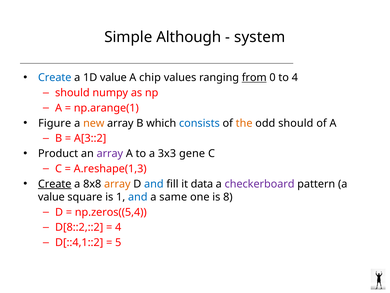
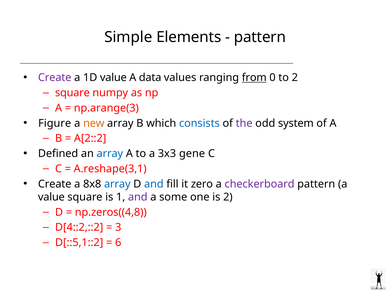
Although: Although -> Elements
system at (260, 37): system -> pattern
Create at (55, 77) colour: blue -> purple
chip: chip -> data
to 4: 4 -> 2
should at (72, 93): should -> square
np.arange(1: np.arange(1 -> np.arange(3
the colour: orange -> purple
odd should: should -> system
A[3::2: A[3::2 -> A[2::2
Product: Product -> Defined
array at (110, 153) colour: purple -> blue
A.reshape(1,3: A.reshape(1,3 -> A.reshape(3,1
Create at (55, 184) underline: present -> none
array at (117, 184) colour: orange -> blue
data: data -> zero
and at (138, 197) colour: blue -> purple
same: same -> some
is 8: 8 -> 2
np.zeros((5,4: np.zeros((5,4 -> np.zeros((4,8
D[8::2,::2: D[8::2,::2 -> D[4::2,::2
4 at (118, 227): 4 -> 3
D[::4,1::2: D[::4,1::2 -> D[::5,1::2
5: 5 -> 6
